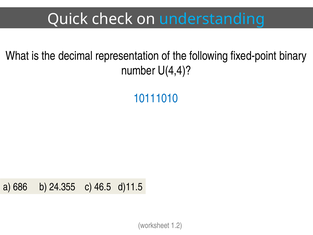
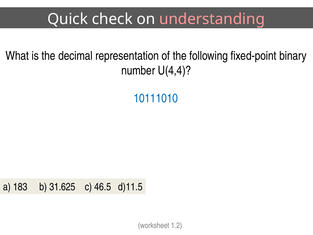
understanding colour: light blue -> pink
686: 686 -> 183
24.355: 24.355 -> 31.625
